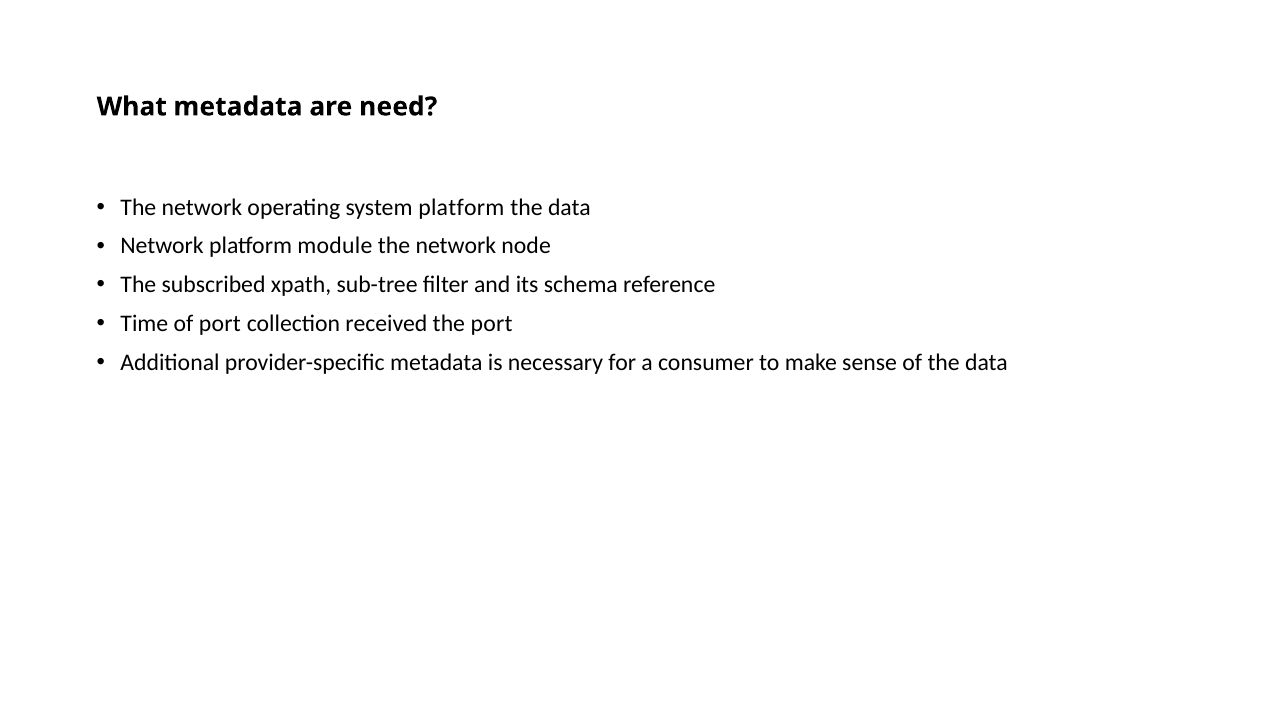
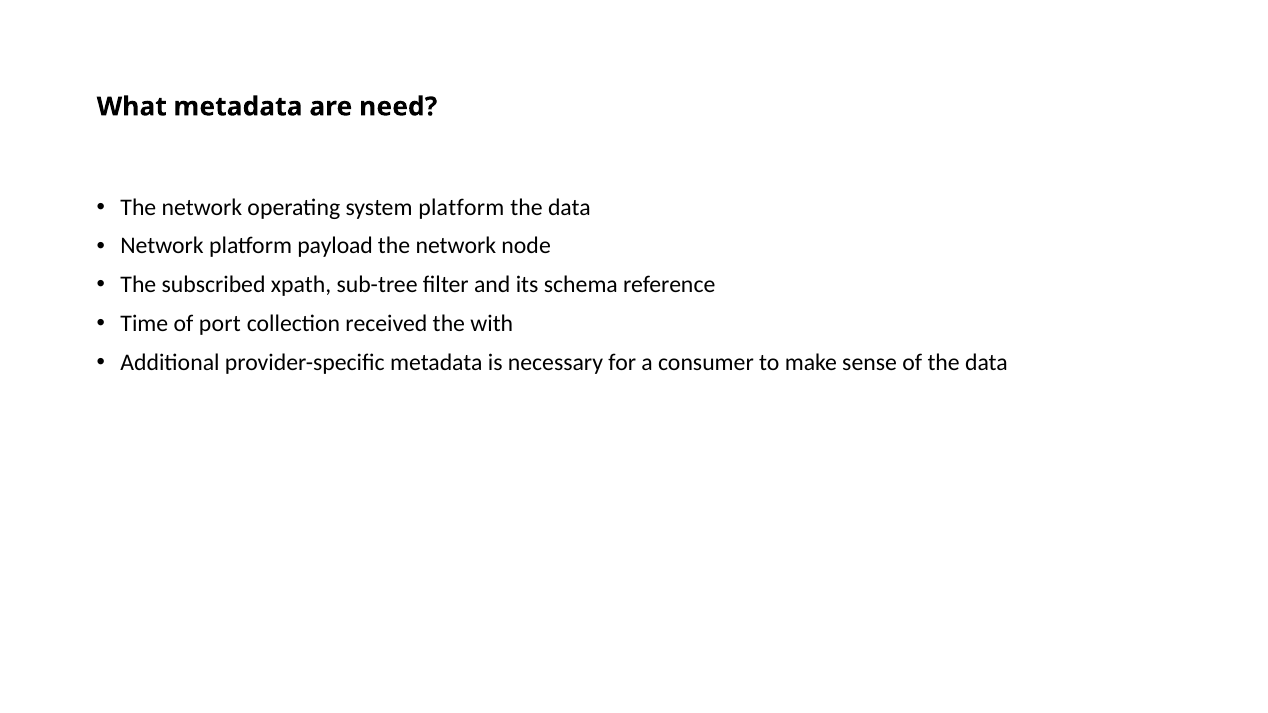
module: module -> payload
the port: port -> with
